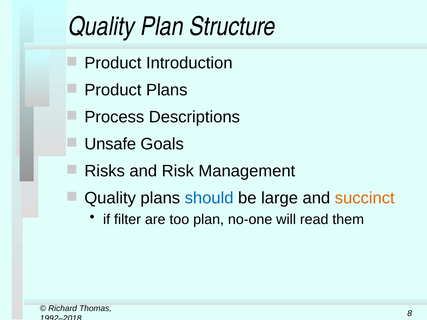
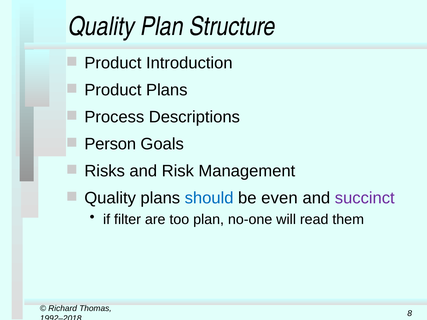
Unsafe: Unsafe -> Person
large: large -> even
succinct colour: orange -> purple
